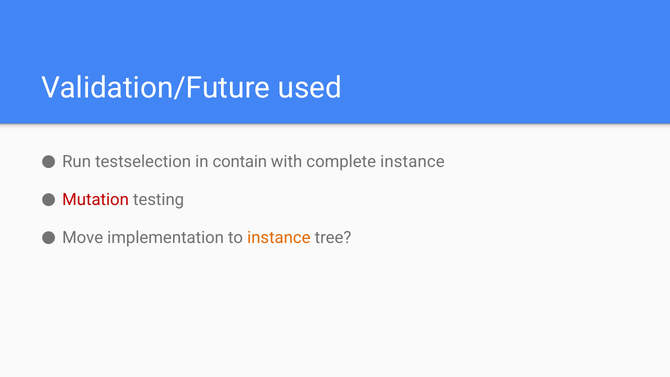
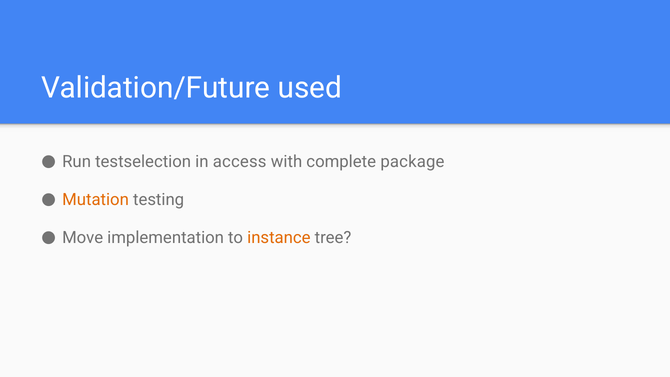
contain: contain -> access
complete instance: instance -> package
Mutation colour: red -> orange
